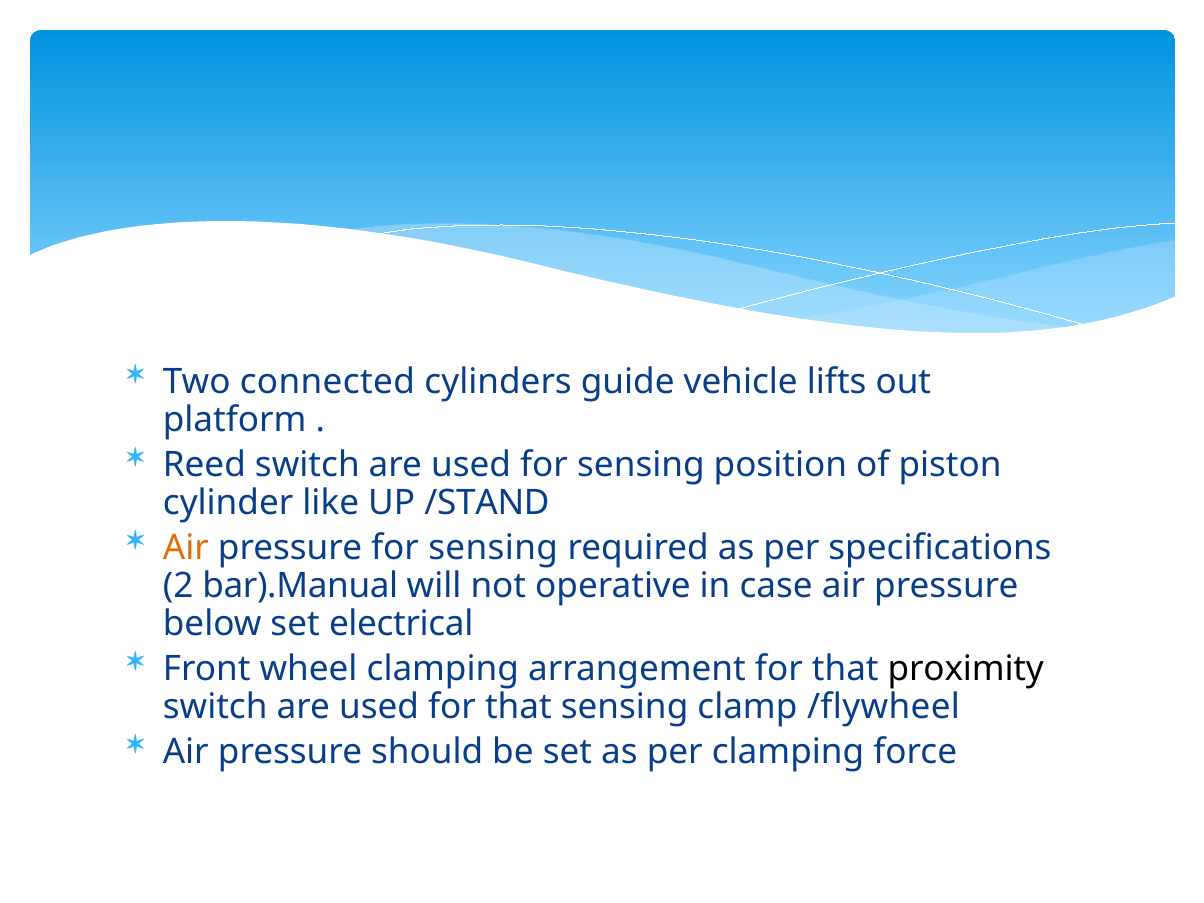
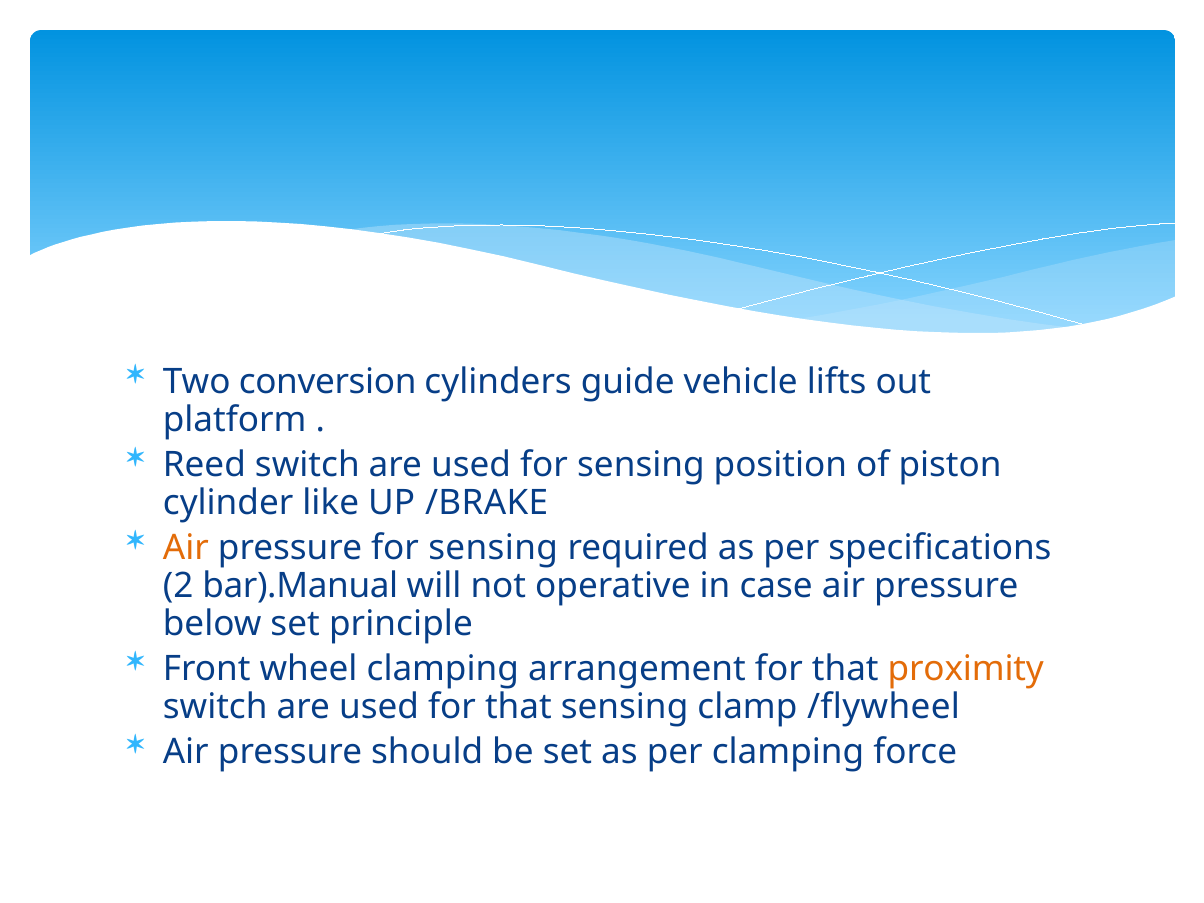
connected: connected -> conversion
/STAND: /STAND -> /BRAKE
electrical: electrical -> principle
proximity colour: black -> orange
